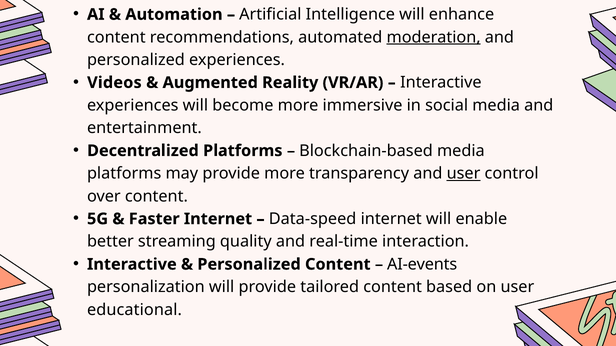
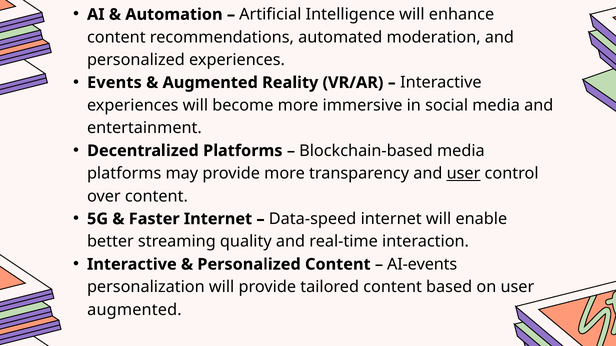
moderation underline: present -> none
Videos: Videos -> Events
educational at (134, 310): educational -> augmented
